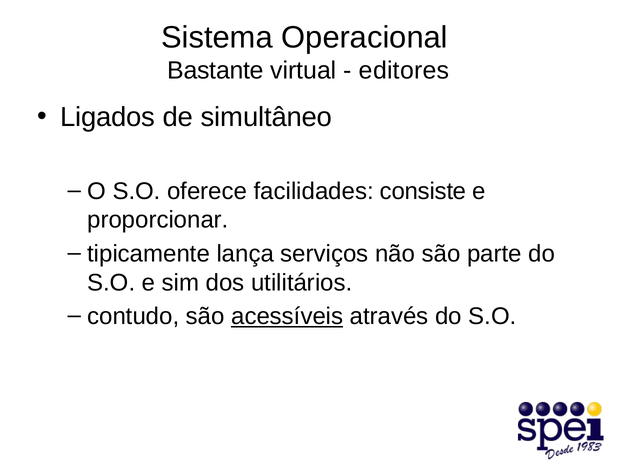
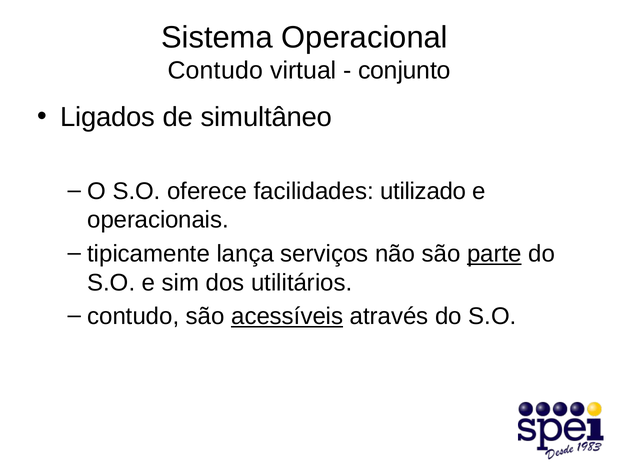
Bastante at (216, 71): Bastante -> Contudo
editores: editores -> conjunto
consiste: consiste -> utilizado
proporcionar: proporcionar -> operacionais
parte underline: none -> present
